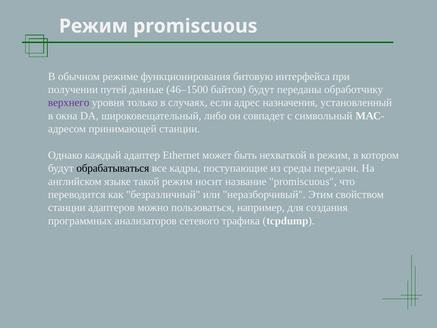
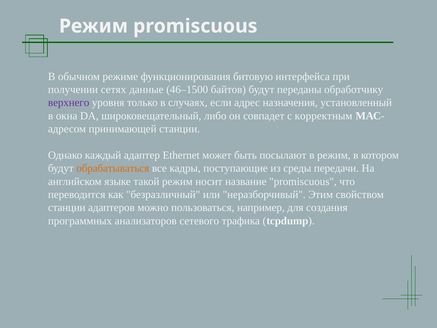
путей: путей -> сетях
символьный: символьный -> корректным
нехваткой: нехваткой -> посылают
обрабатываться colour: black -> orange
